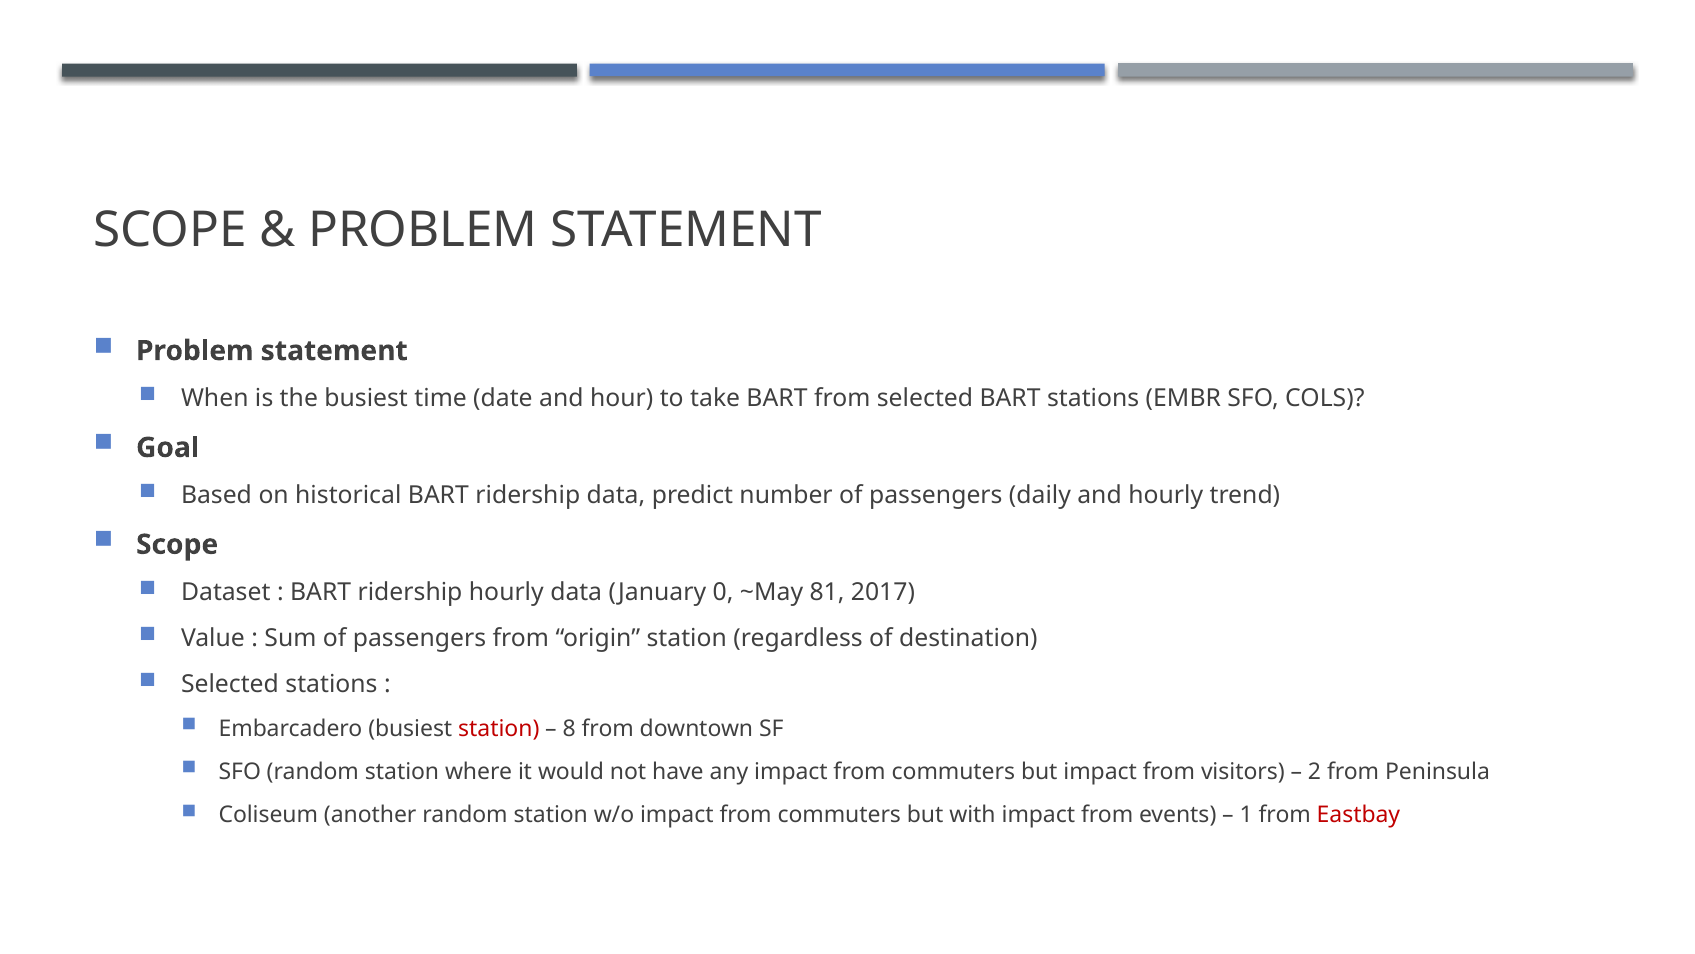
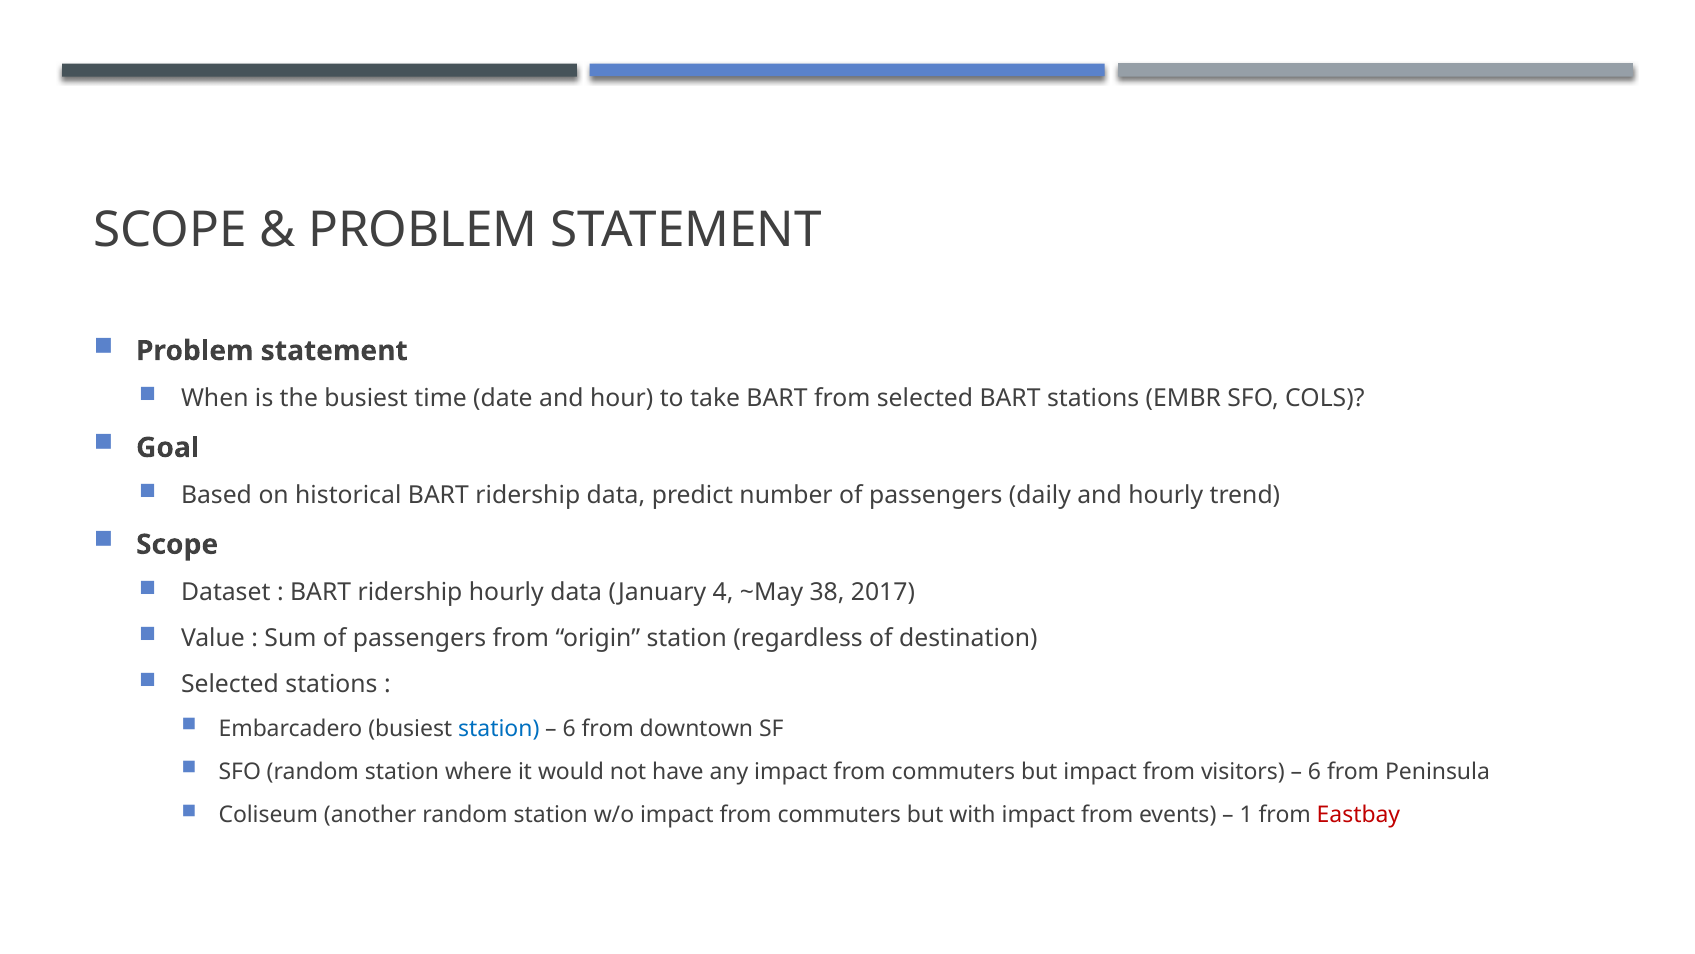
0: 0 -> 4
81: 81 -> 38
station at (499, 728) colour: red -> blue
8 at (569, 728): 8 -> 6
2 at (1315, 771): 2 -> 6
